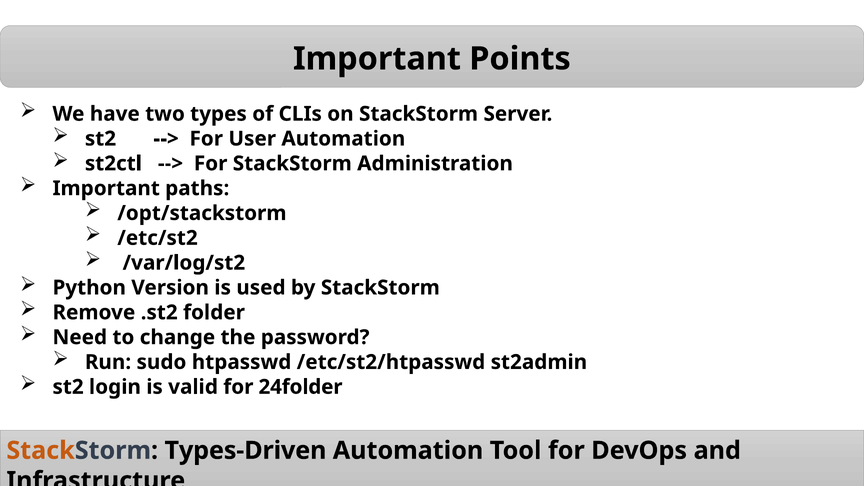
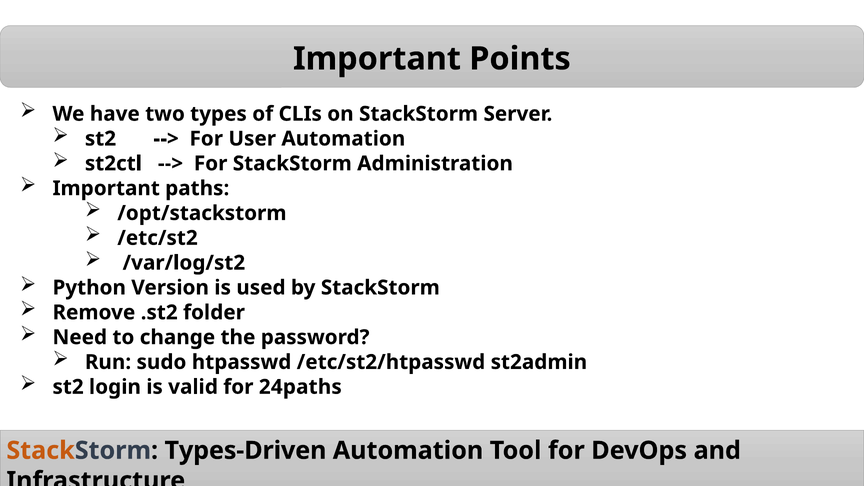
24folder: 24folder -> 24paths
